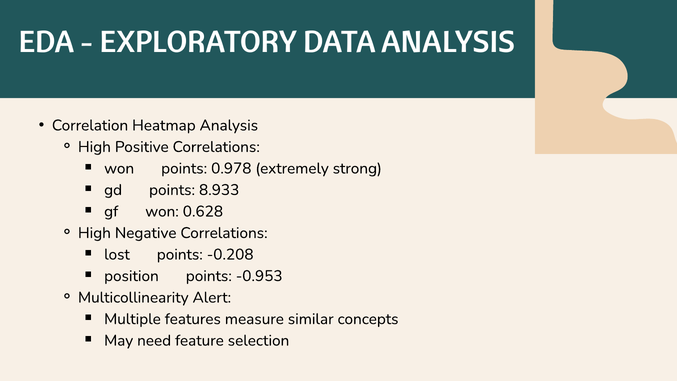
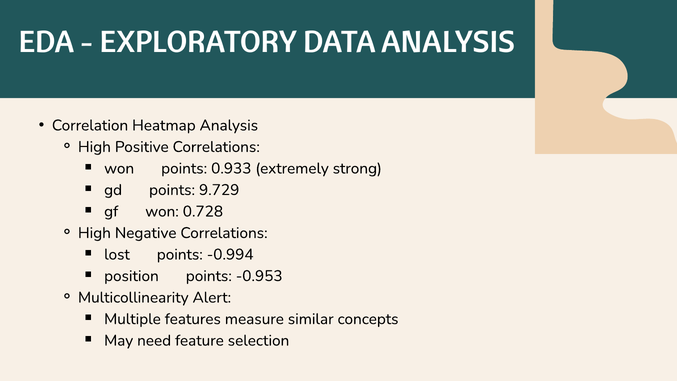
0.978: 0.978 -> 0.933
8.933: 8.933 -> 9.729
0.628: 0.628 -> 0.728
-0.208: -0.208 -> -0.994
